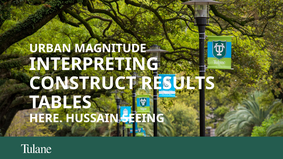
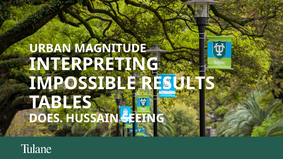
CONSTRUCT: CONSTRUCT -> IMPOSSIBLE
HERE: HERE -> DOES
